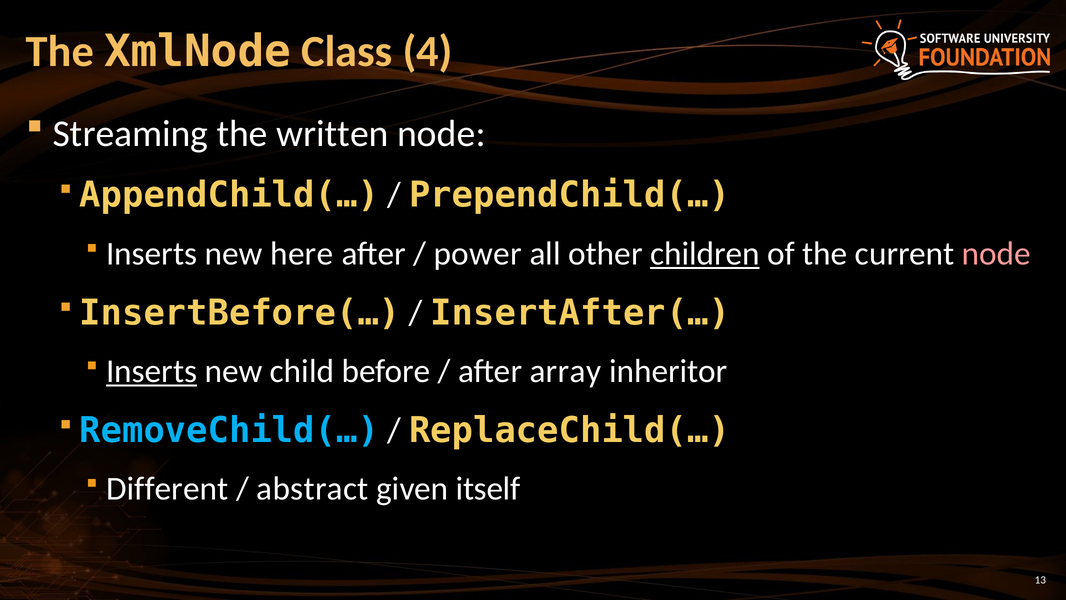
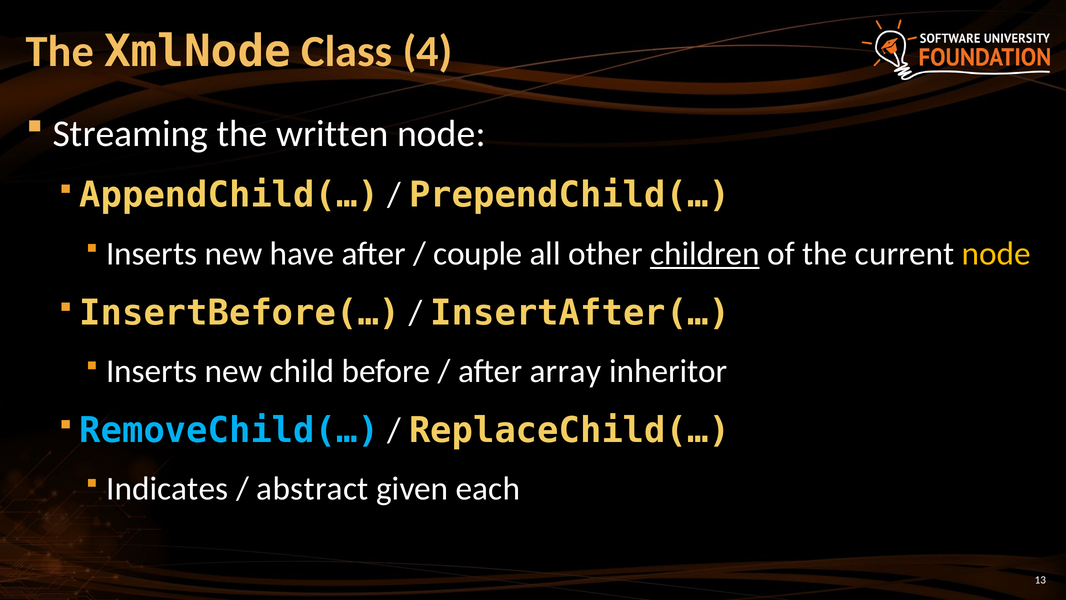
here: here -> have
power: power -> couple
node at (996, 254) colour: pink -> yellow
Inserts at (152, 371) underline: present -> none
Different: Different -> Indicates
itself: itself -> each
